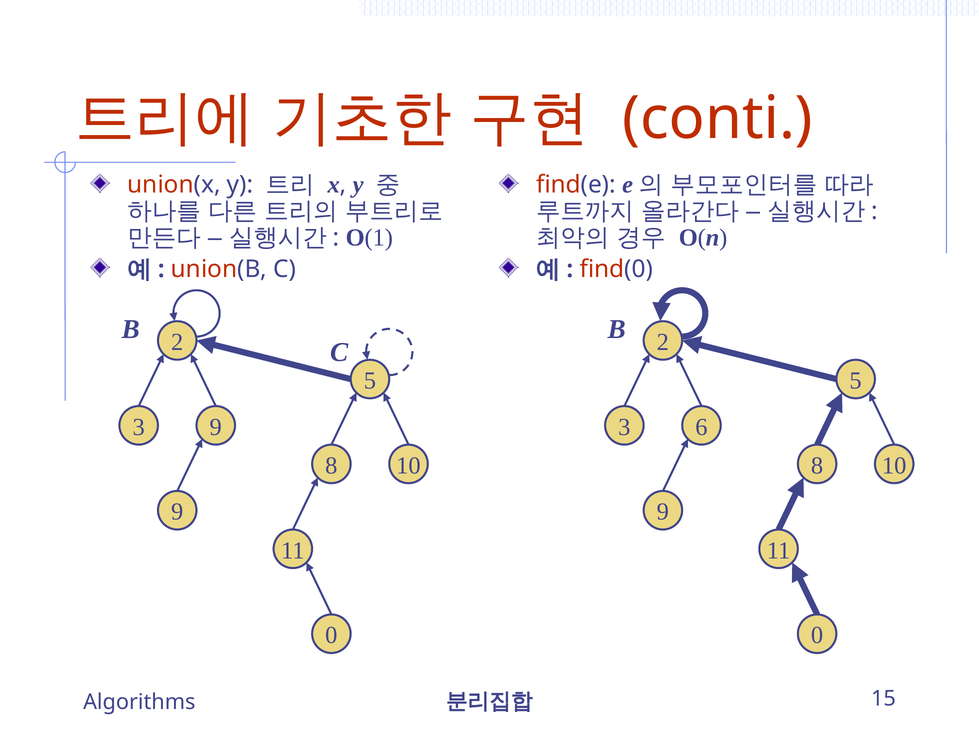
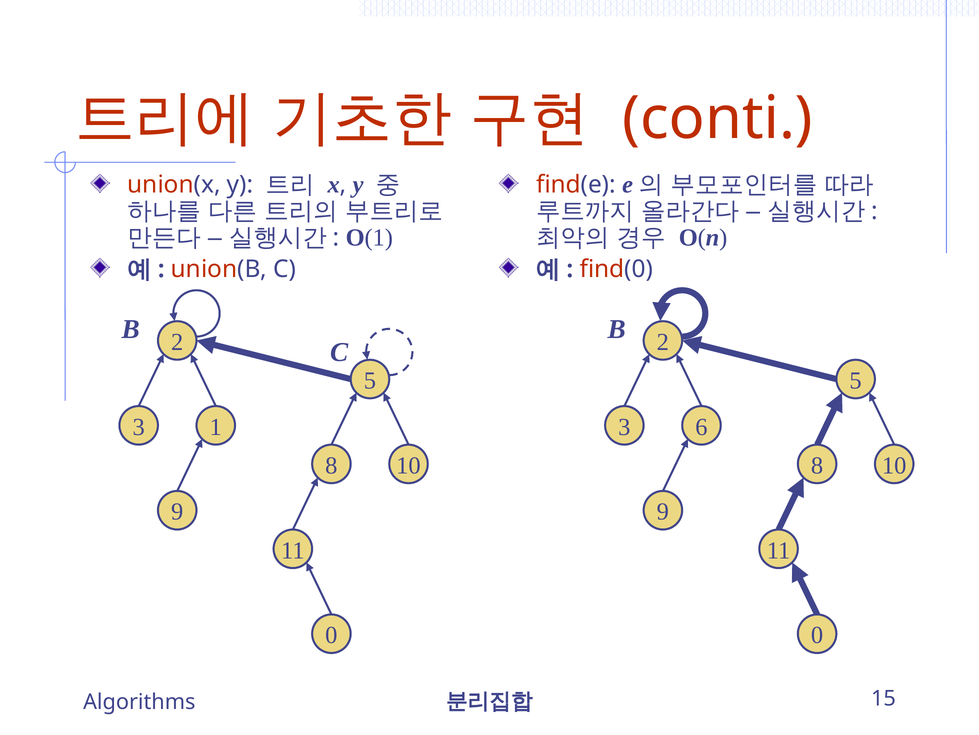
3 9: 9 -> 1
